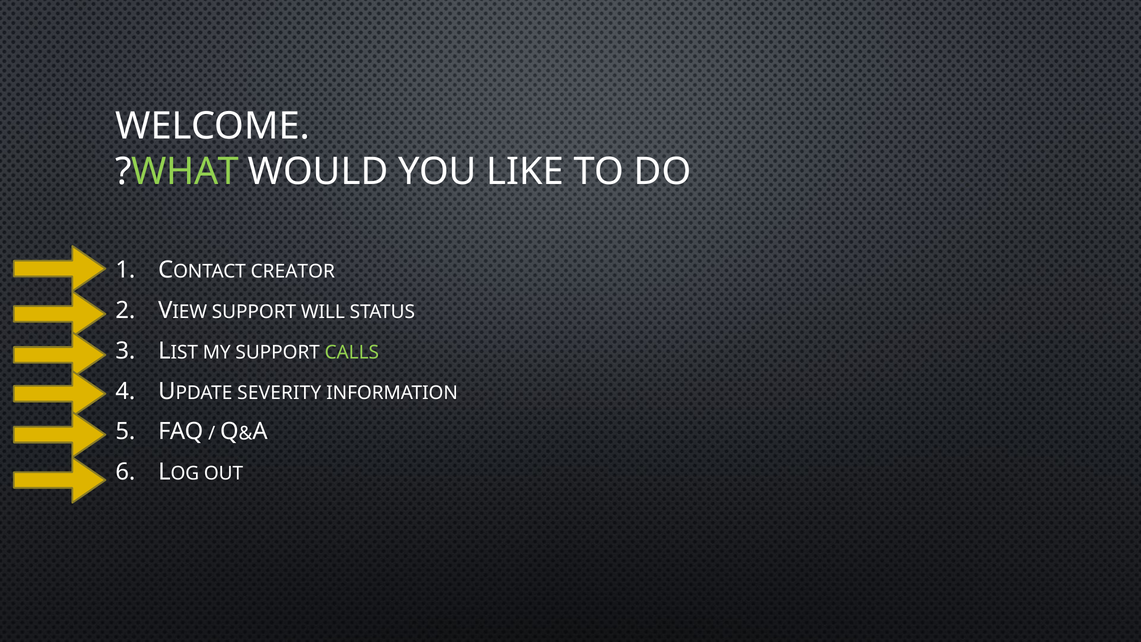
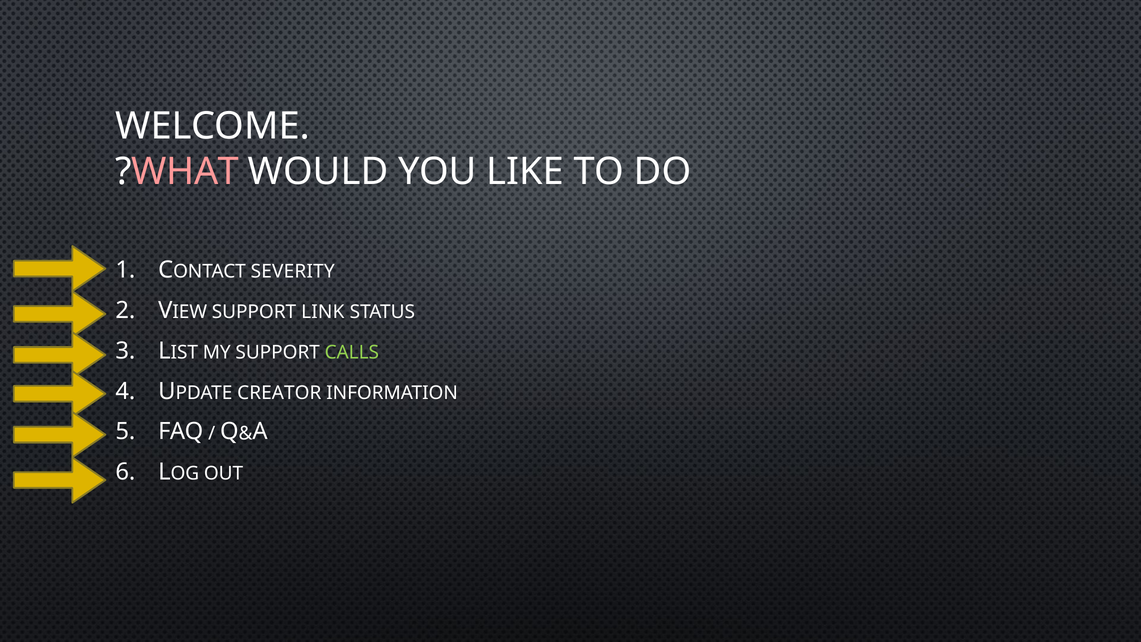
WHAT colour: light green -> pink
CREATOR: CREATOR -> SEVERITY
WILL: WILL -> LINK
SEVERITY: SEVERITY -> CREATOR
